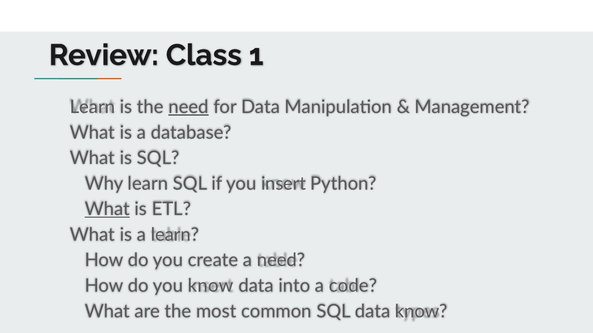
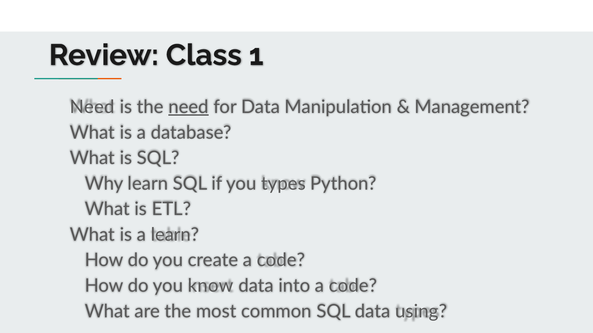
Learn at (92, 107): Learn -> Need
insert: insert -> types
What at (107, 210) underline: present -> none
create a need: need -> code
data know: know -> using
